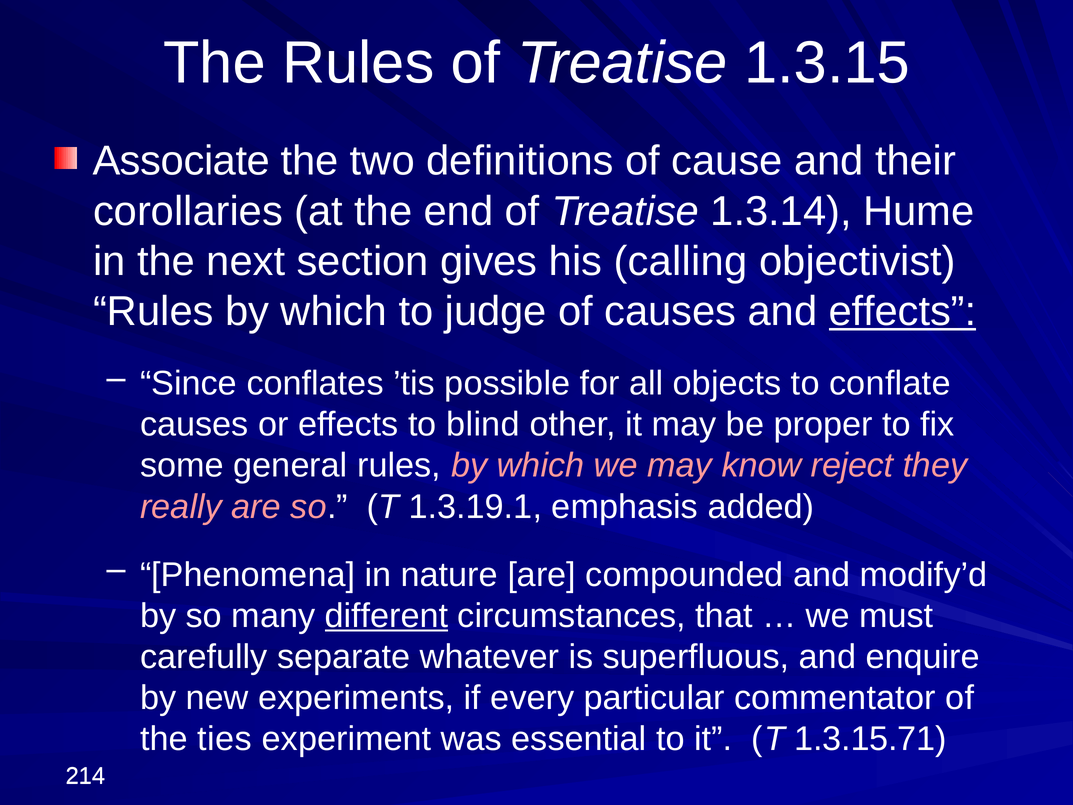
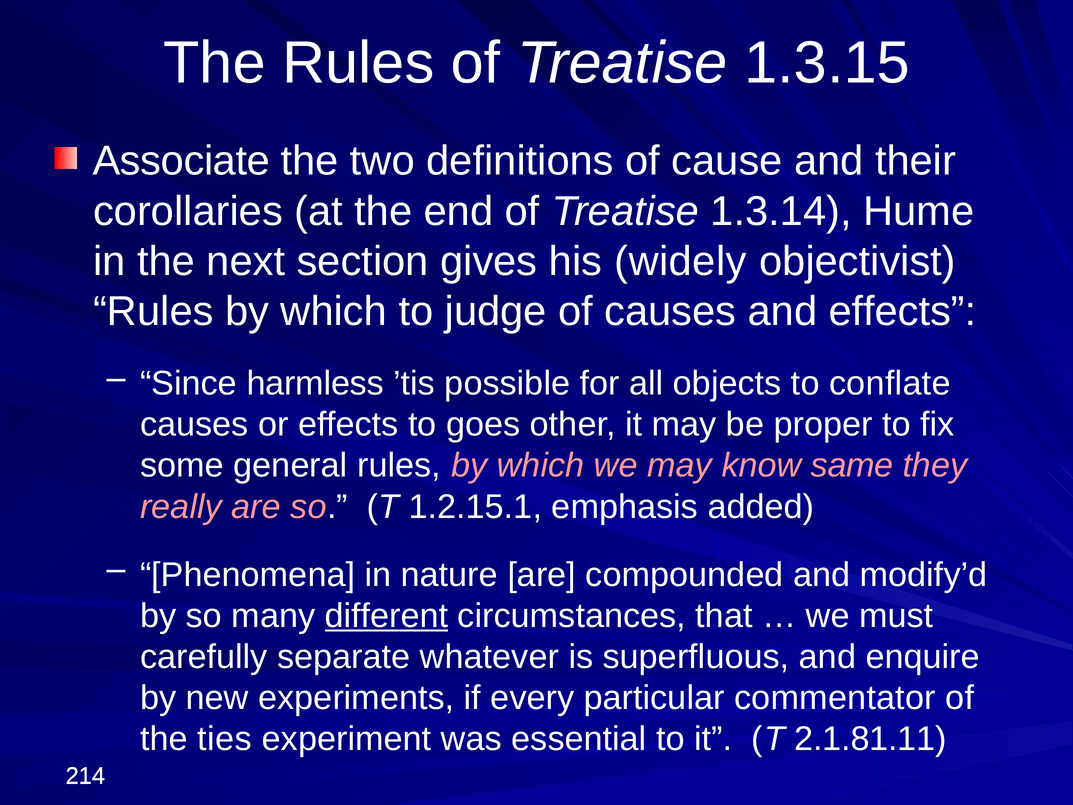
calling: calling -> widely
effects at (903, 311) underline: present -> none
conflates: conflates -> harmless
blind: blind -> goes
reject: reject -> same
1.3.19.1: 1.3.19.1 -> 1.2.15.1
1.3.15.71: 1.3.15.71 -> 2.1.81.11
